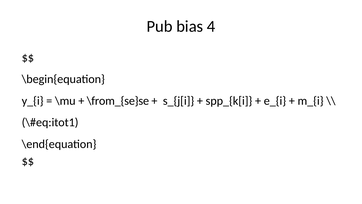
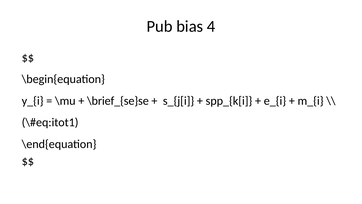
\from_{se}se: \from_{se}se -> \brief_{se}se
